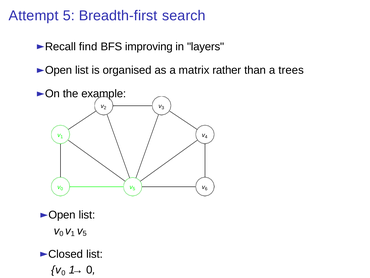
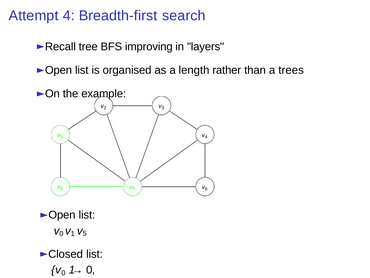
Attempt 5: 5 -> 4
find: find -> tree
matrix: matrix -> length
